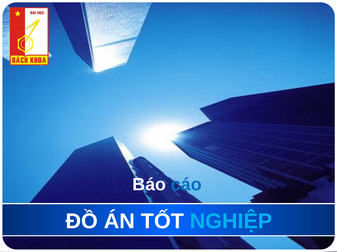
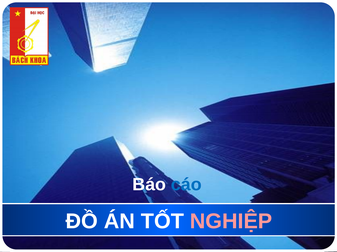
NGHIỆP colour: light blue -> pink
